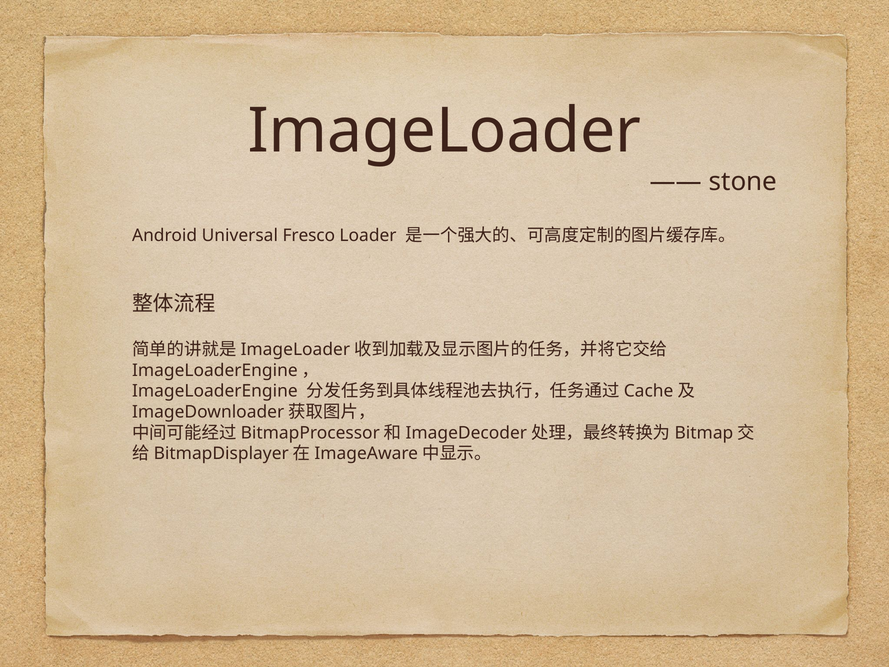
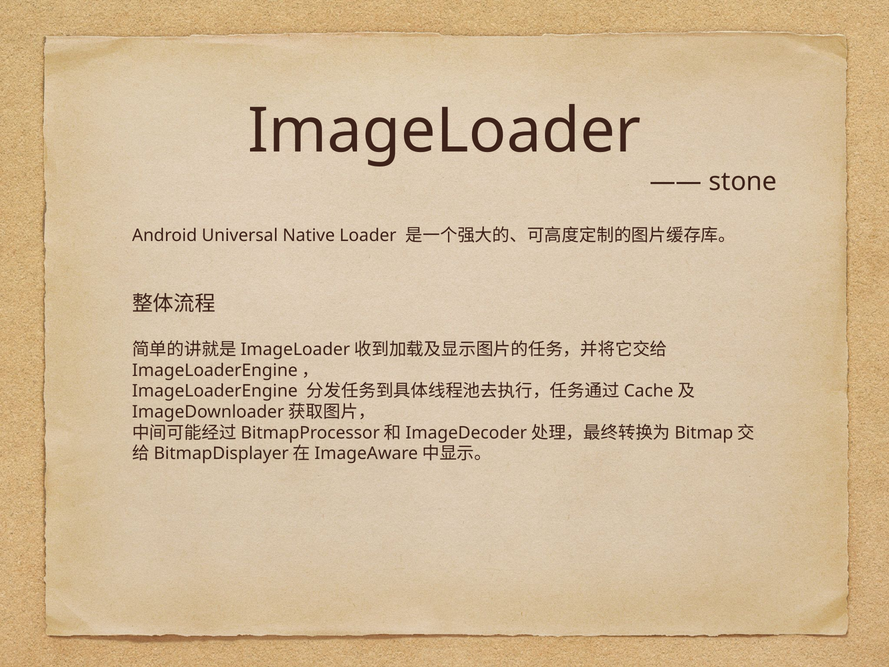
Fresco: Fresco -> Native
